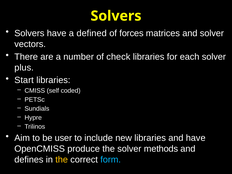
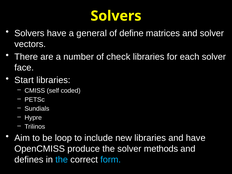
defined: defined -> general
forces: forces -> define
plus: plus -> face
user: user -> loop
the at (62, 160) colour: yellow -> light blue
